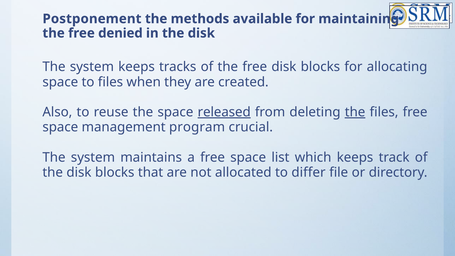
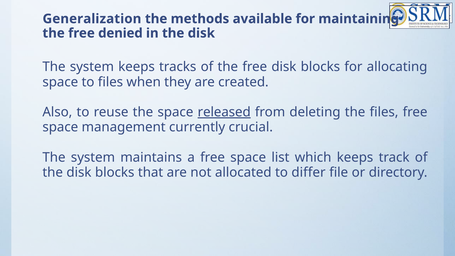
Postponement: Postponement -> Generalization
the at (355, 112) underline: present -> none
program: program -> currently
